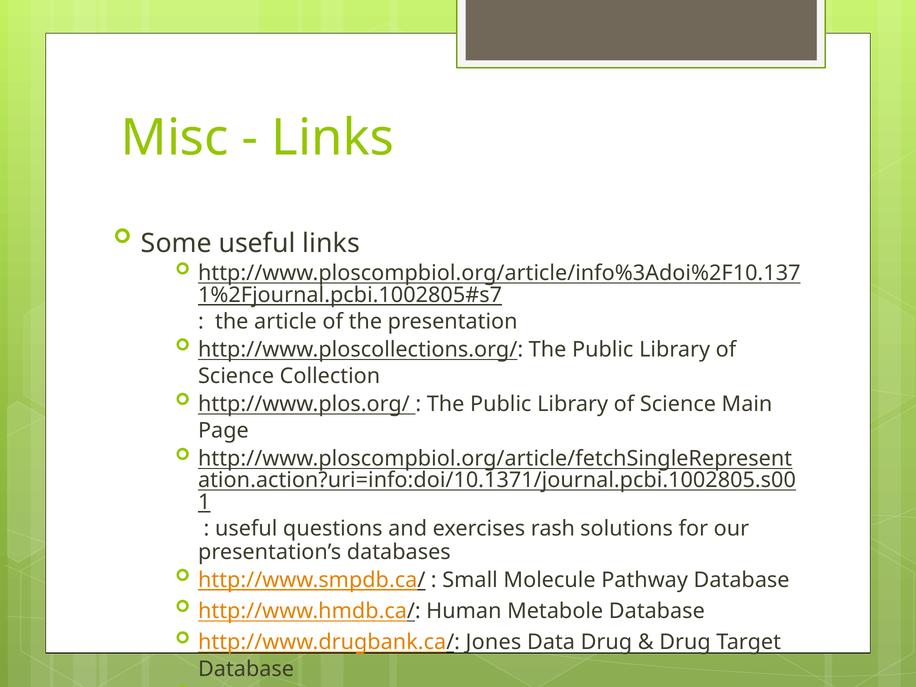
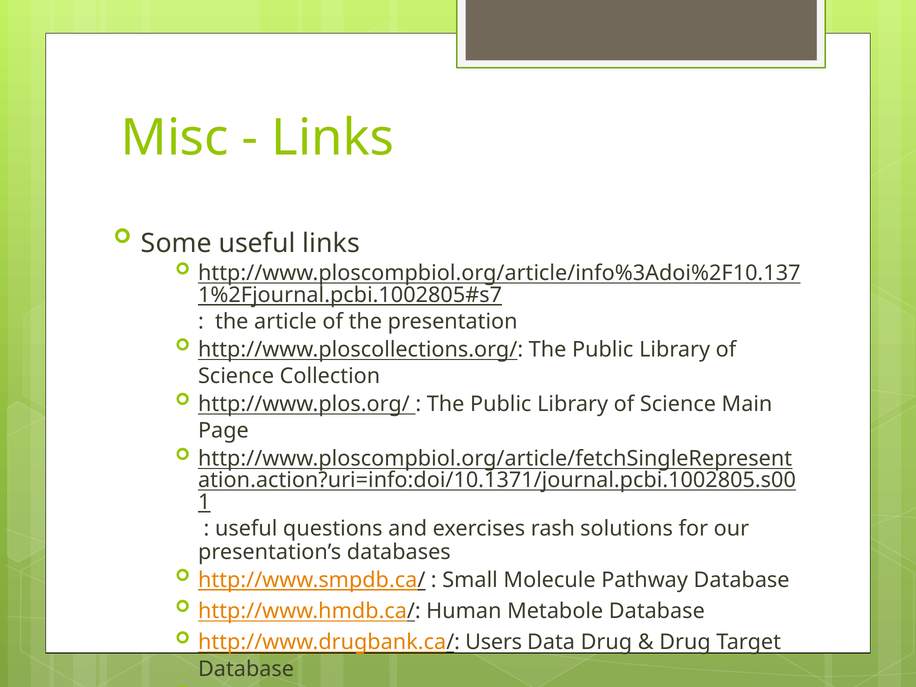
Jones: Jones -> Users
